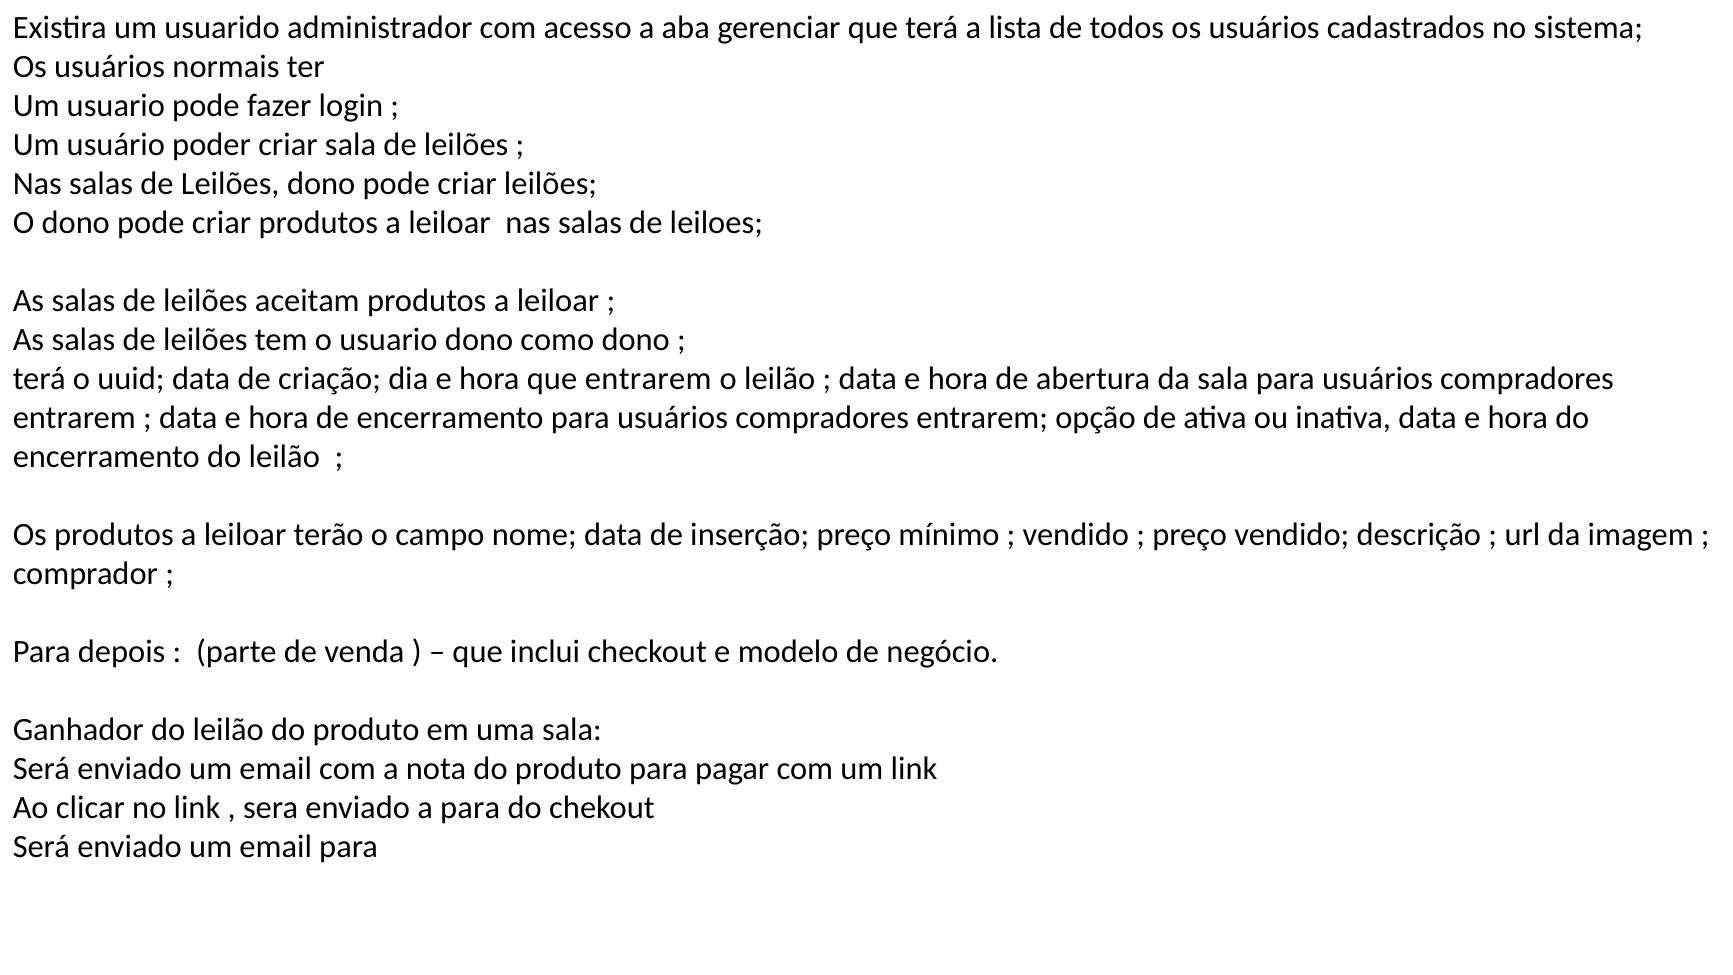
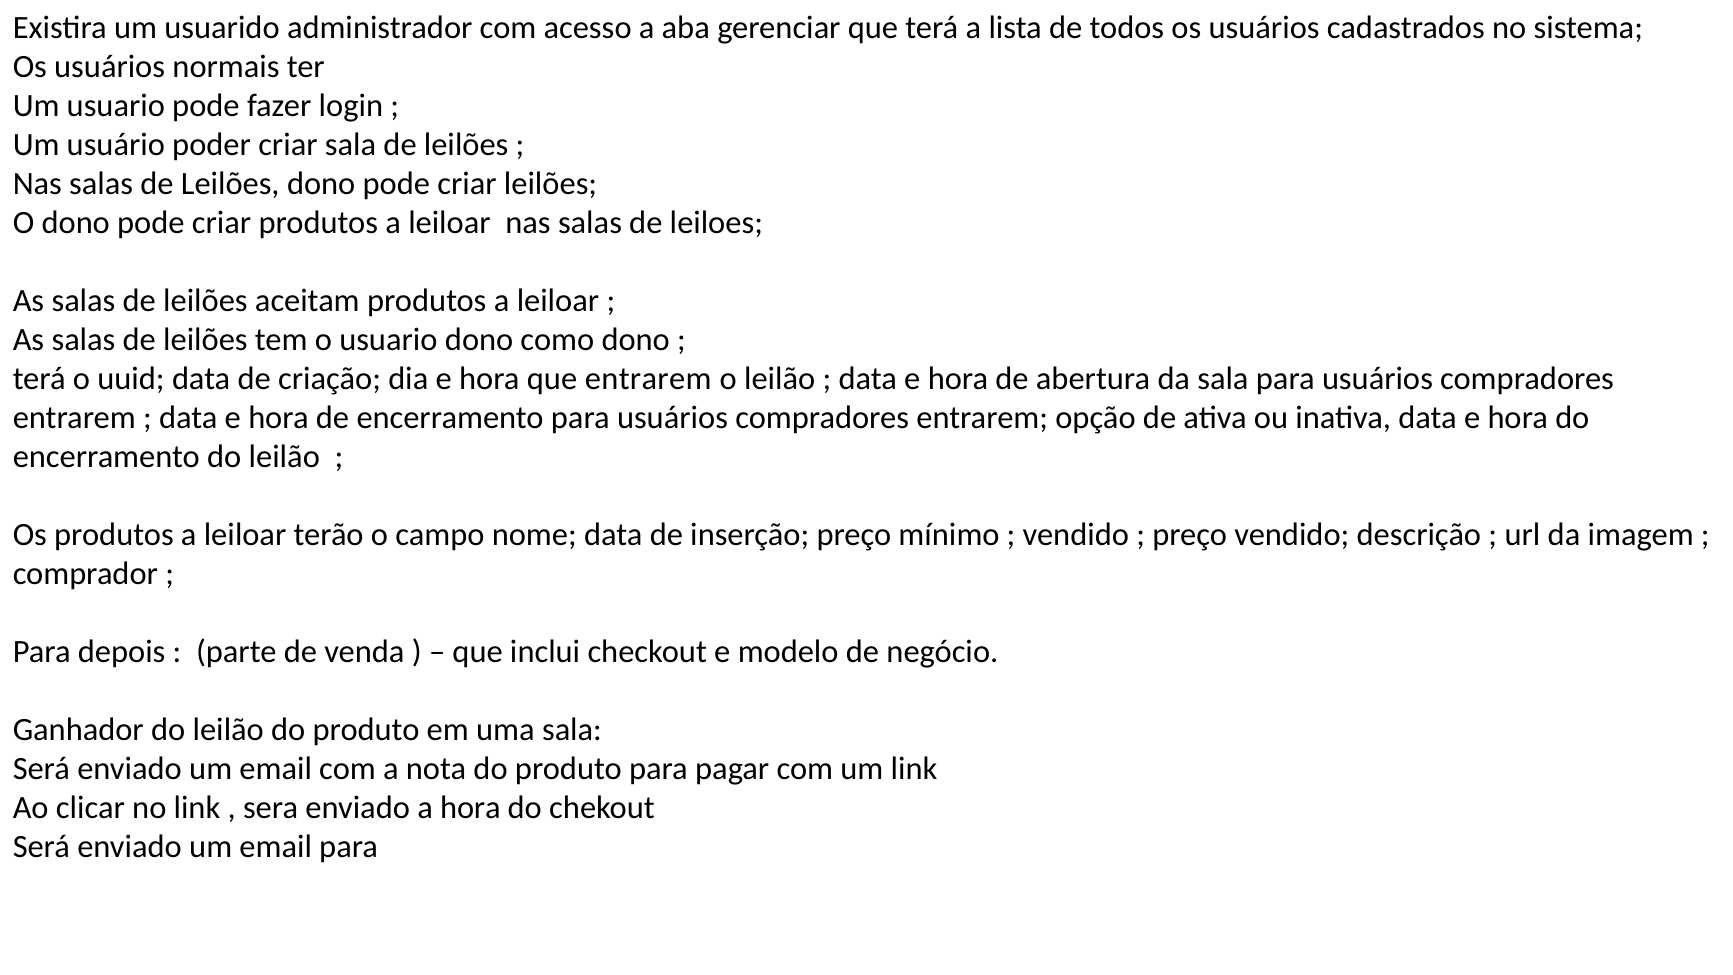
a para: para -> hora
